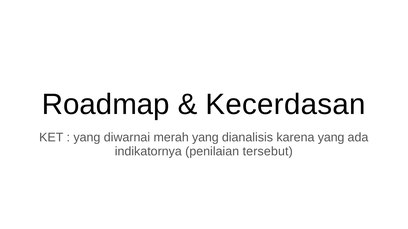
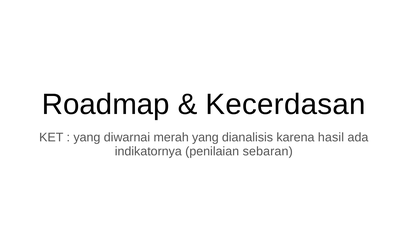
karena yang: yang -> hasil
tersebut: tersebut -> sebaran
